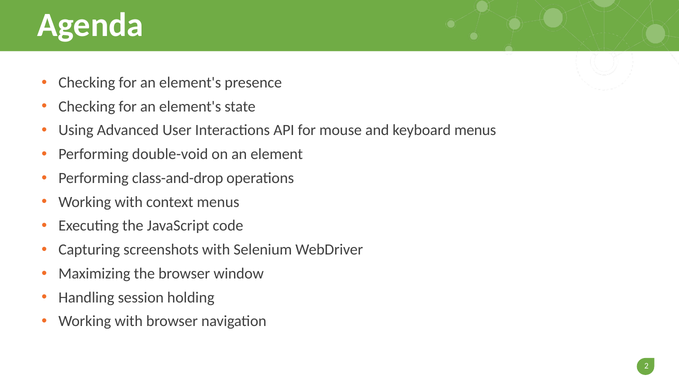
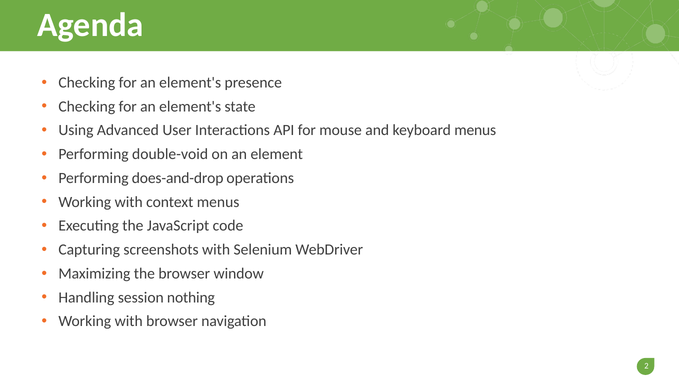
class-and-drop: class-and-drop -> does-and-drop
holding: holding -> nothing
